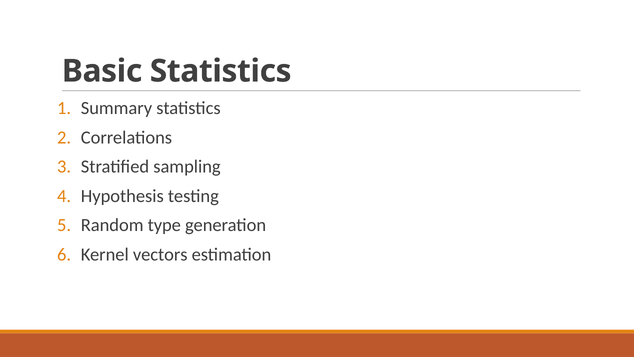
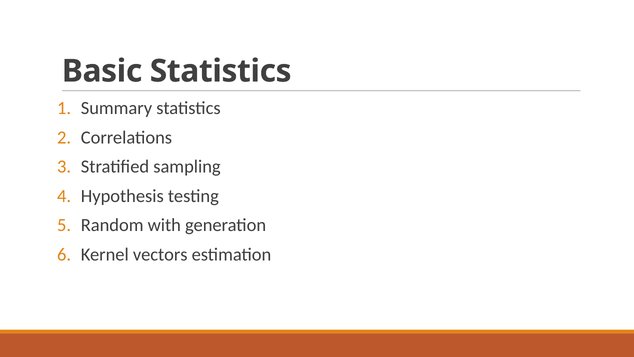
type: type -> with
